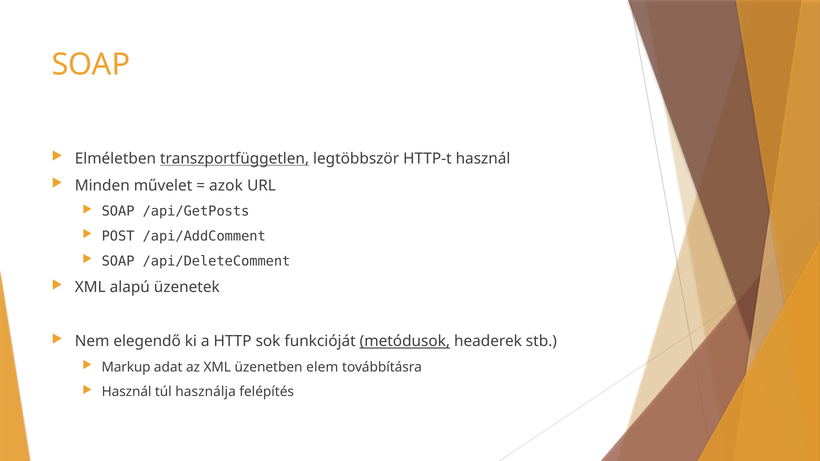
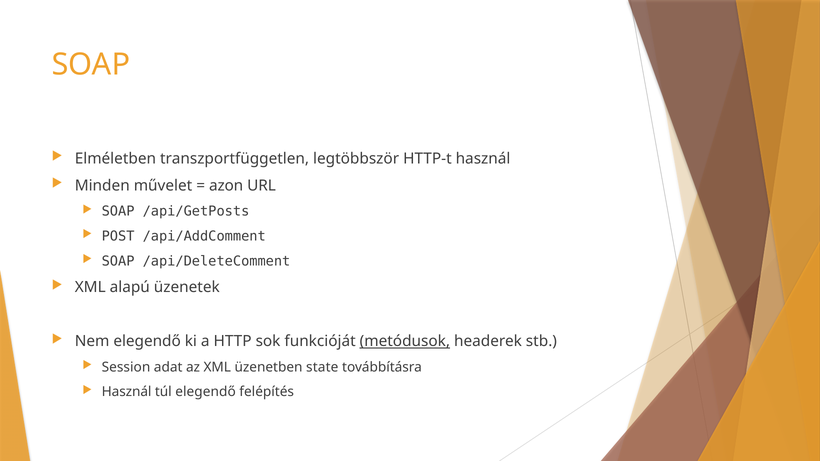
transzportfüggetlen underline: present -> none
azok: azok -> azon
Markup: Markup -> Session
elem: elem -> state
túl használja: használja -> elegendő
